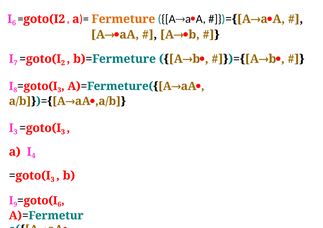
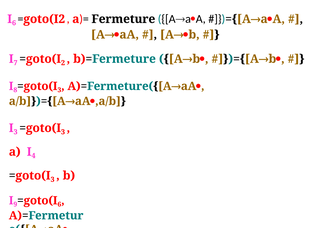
Fermeture colour: orange -> black
